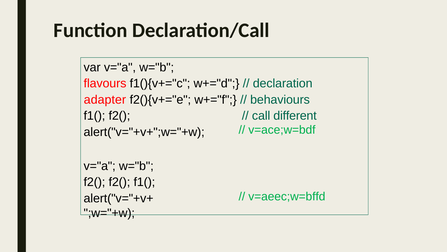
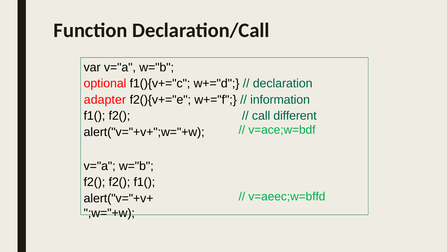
flavours: flavours -> optional
behaviours: behaviours -> information
